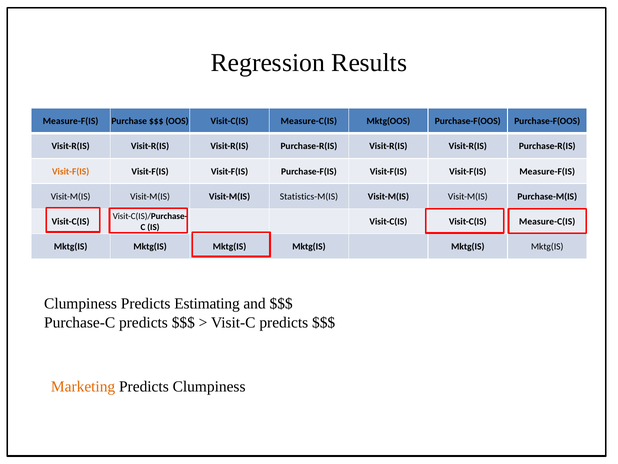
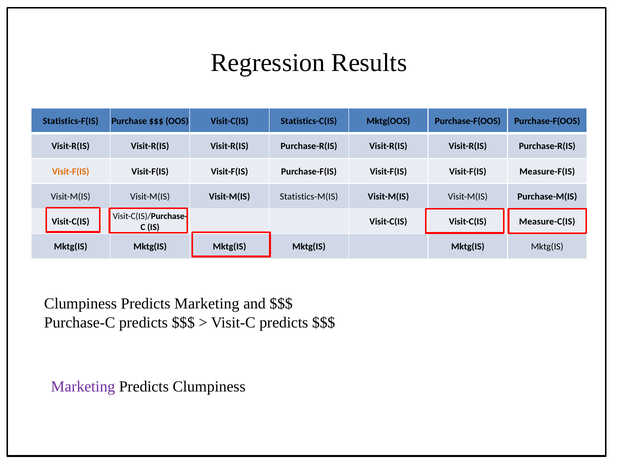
Measure-F(IS at (71, 121): Measure-F(IS -> Statistics-F(IS
OOS Visit-C(IS Measure-C(IS: Measure-C(IS -> Statistics-C(IS
Predicts Estimating: Estimating -> Marketing
Marketing at (83, 386) colour: orange -> purple
